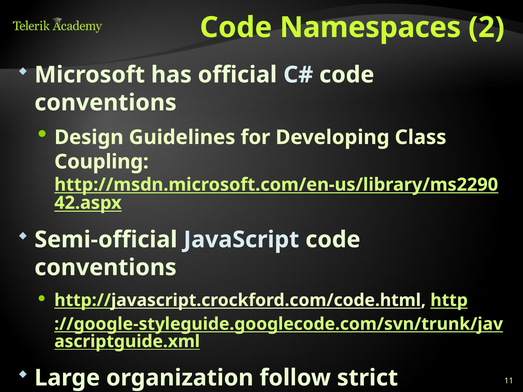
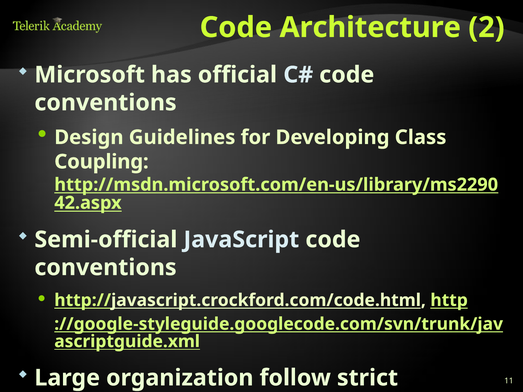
Namespaces: Namespaces -> Architecture
